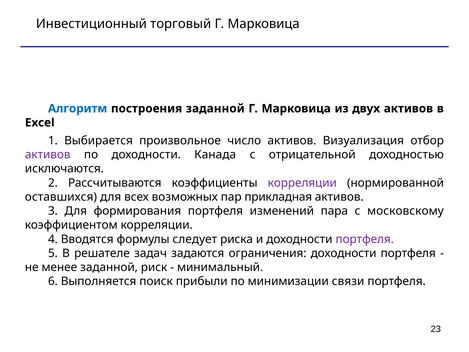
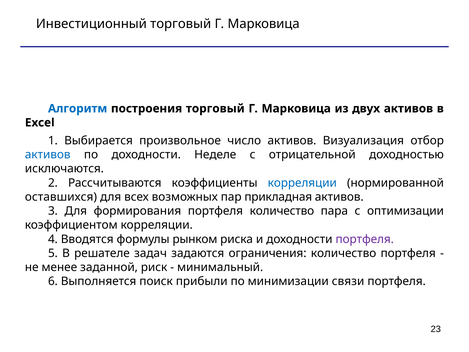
построения заданной: заданной -> торговый
активов at (48, 155) colour: purple -> blue
Канада: Канада -> Неделе
корреляции at (302, 183) colour: purple -> blue
портфеля изменений: изменений -> количество
московскому: московскому -> оптимизации
следует: следует -> рынком
ограничения доходности: доходности -> количество
